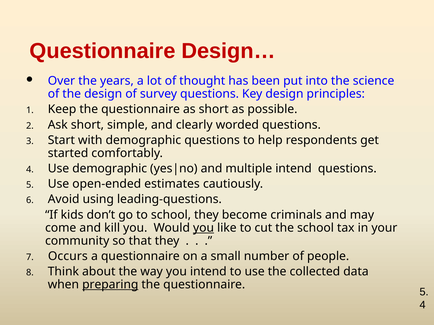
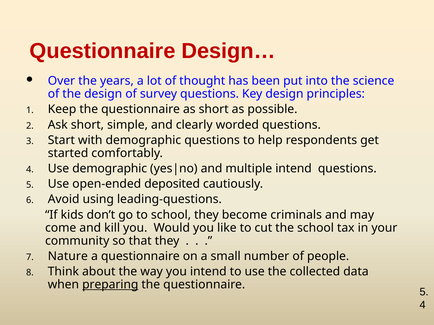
estimates: estimates -> deposited
you at (204, 228) underline: present -> none
Occurs: Occurs -> Nature
